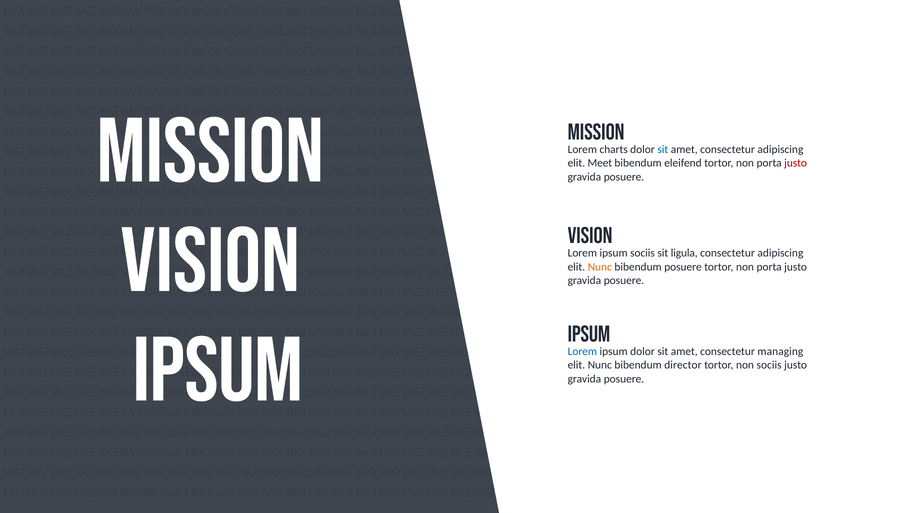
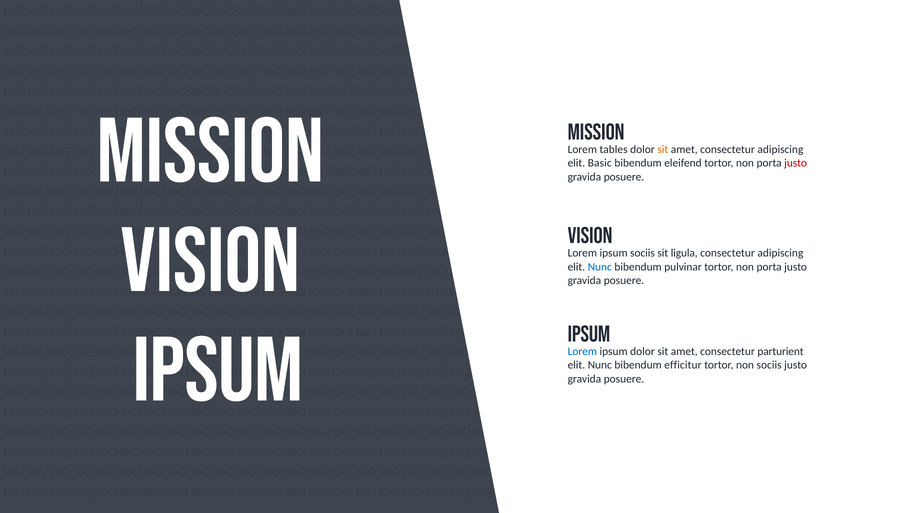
charts: charts -> tables
sit at (663, 150) colour: blue -> orange
Meet: Meet -> Basic
Nunc at (600, 267) colour: orange -> blue
bibendum posuere: posuere -> pulvinar
managing: managing -> parturient
director: director -> efficitur
